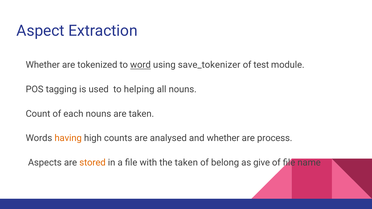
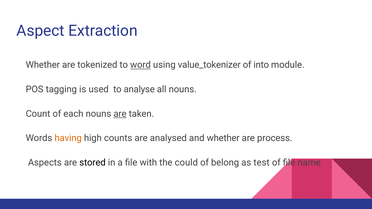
save_tokenizer: save_tokenizer -> value_tokenizer
test: test -> into
helping: helping -> analyse
are at (120, 114) underline: none -> present
stored colour: orange -> black
the taken: taken -> could
give: give -> test
